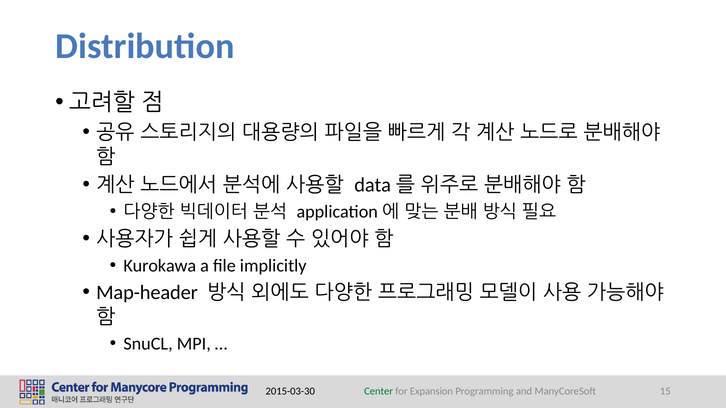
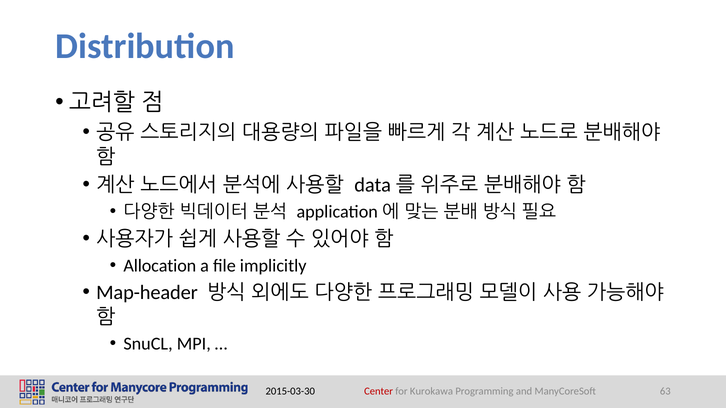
Kurokawa: Kurokawa -> Allocation
Center colour: green -> red
Expansion: Expansion -> Kurokawa
15: 15 -> 63
